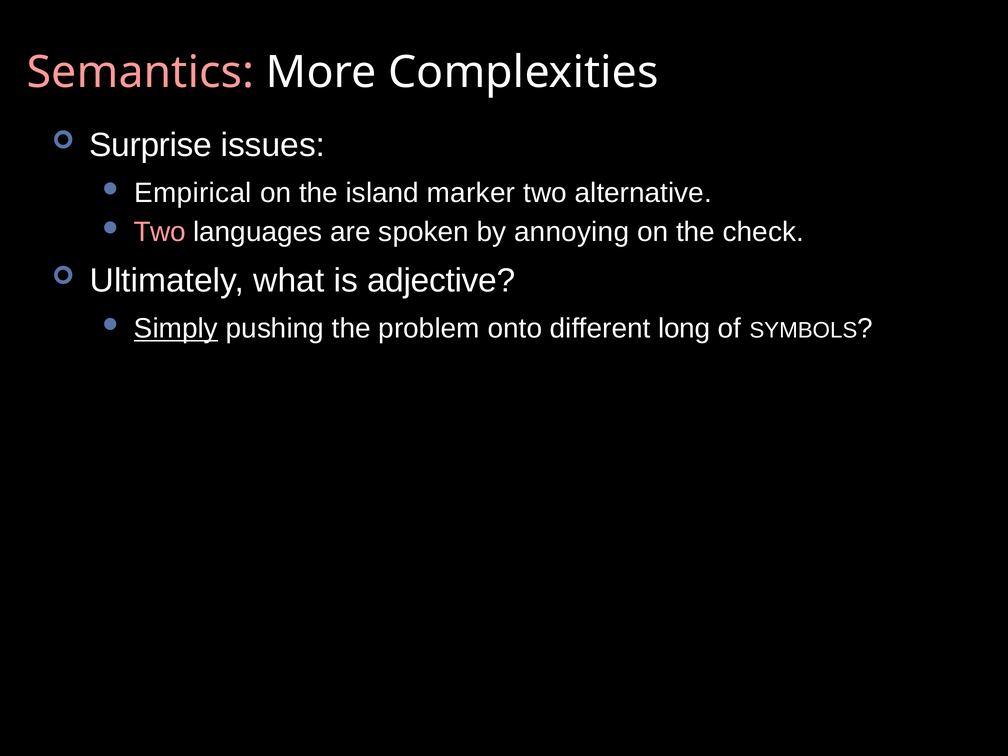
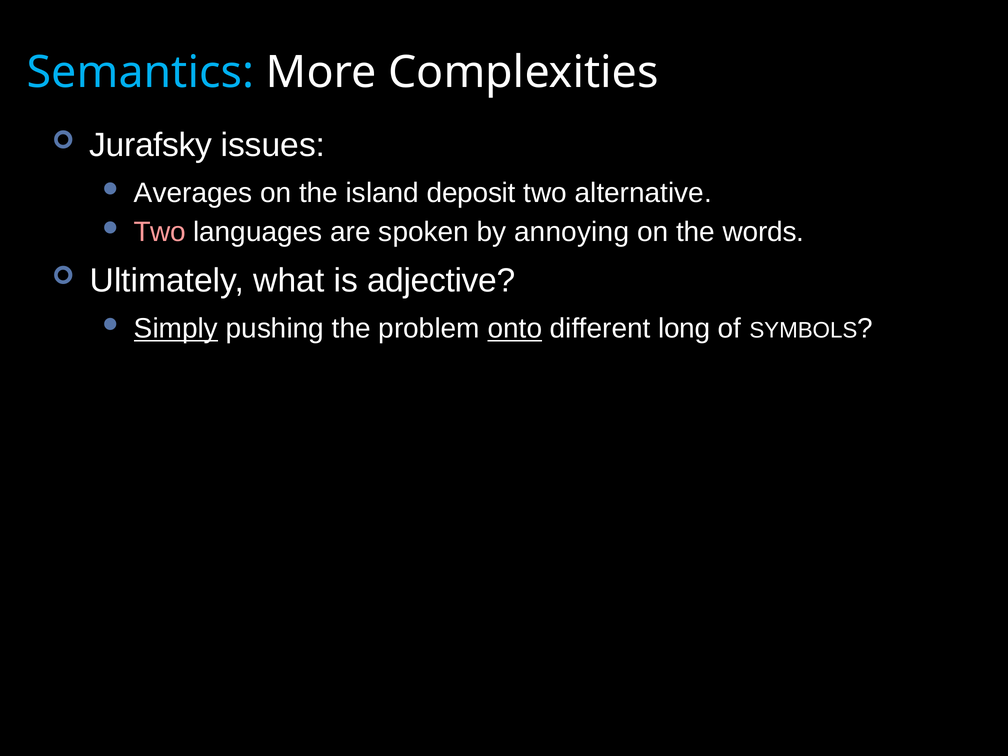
Semantics colour: pink -> light blue
Surprise: Surprise -> Jurafsky
Empirical: Empirical -> Averages
marker: marker -> deposit
check: check -> words
onto underline: none -> present
